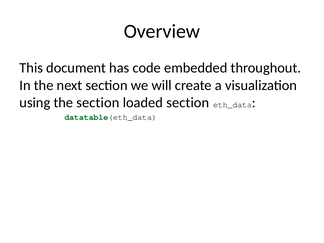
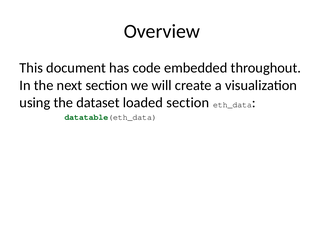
the section: section -> dataset
